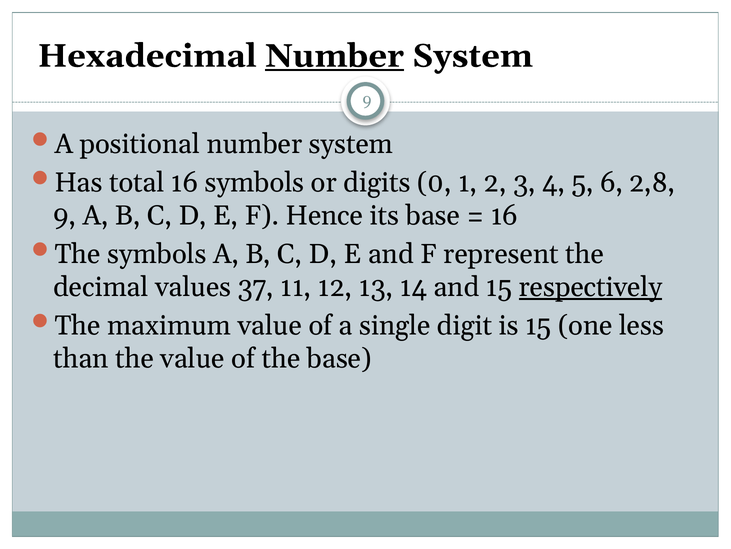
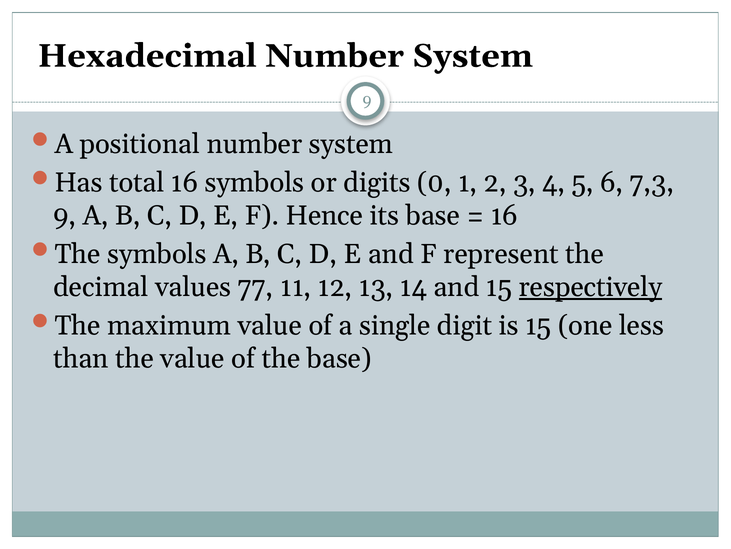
Number at (335, 56) underline: present -> none
2,8: 2,8 -> 7,3
37: 37 -> 77
